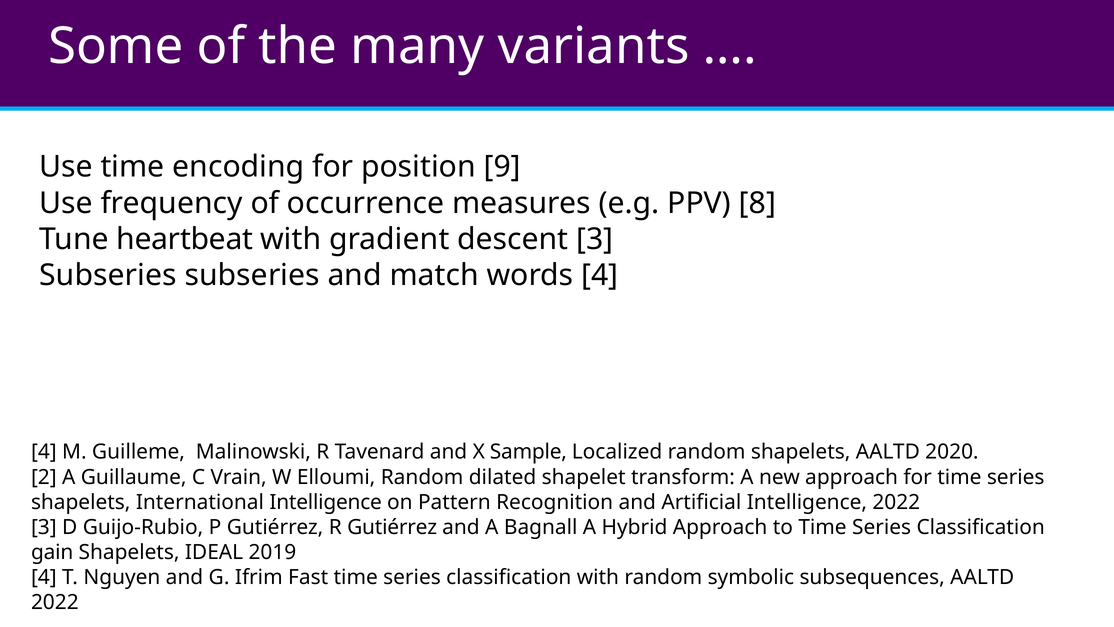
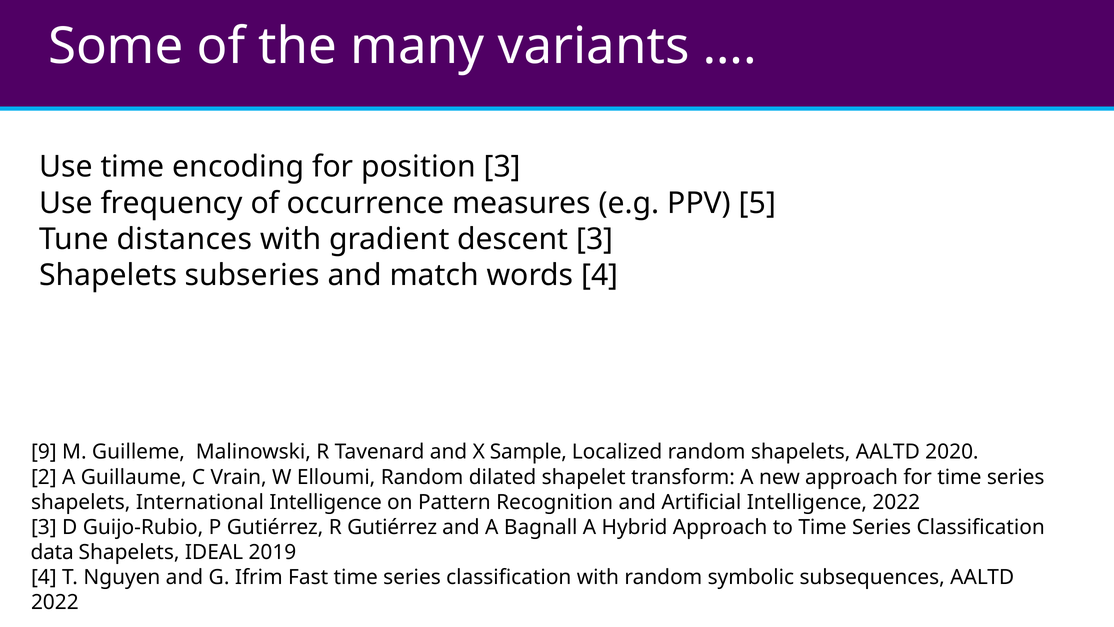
position 9: 9 -> 3
8: 8 -> 5
heartbeat: heartbeat -> distances
Subseries at (108, 275): Subseries -> Shapelets
4 at (44, 452): 4 -> 9
gain: gain -> data
